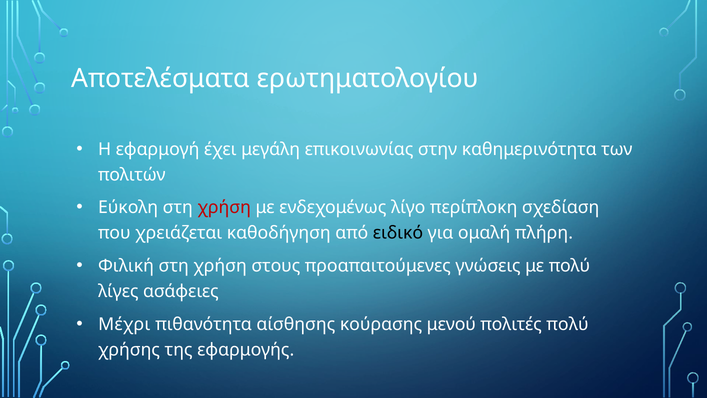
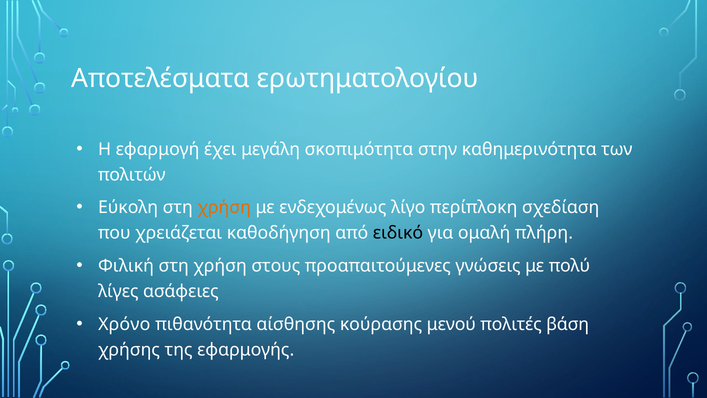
επικοινωνίας: επικοινωνίας -> σκοπιμότητα
χρήση at (224, 207) colour: red -> orange
Μέχρι: Μέχρι -> Χρόνο
πολιτές πολύ: πολύ -> βάση
